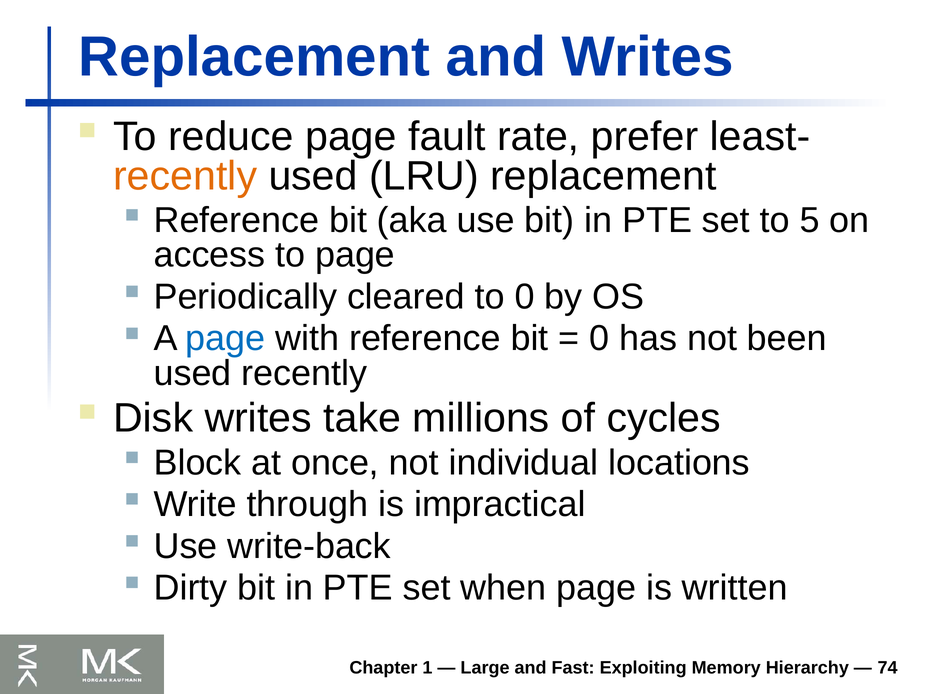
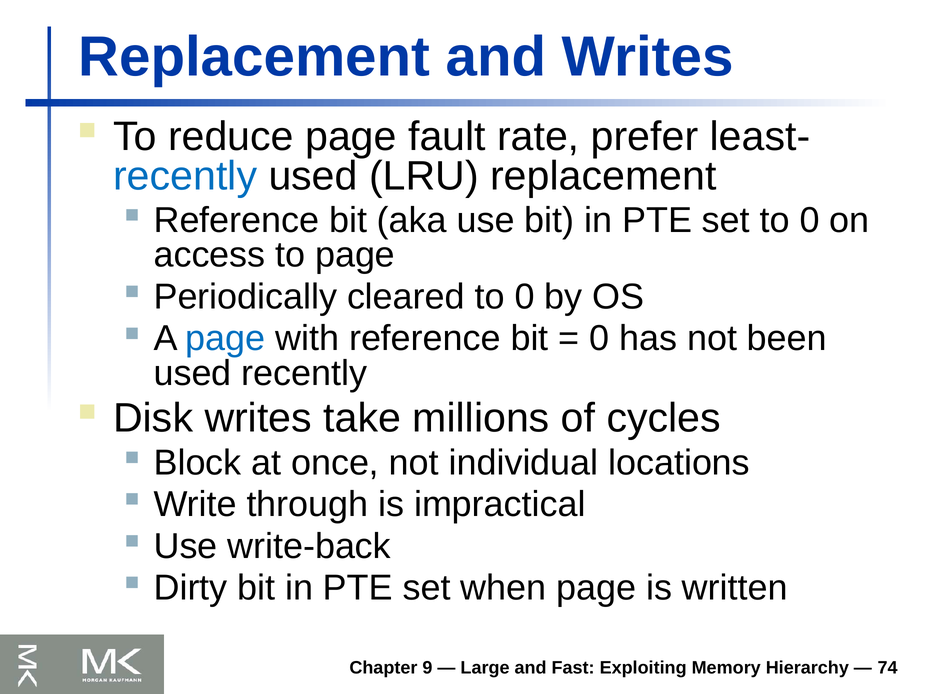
recently at (185, 176) colour: orange -> blue
set to 5: 5 -> 0
1: 1 -> 9
